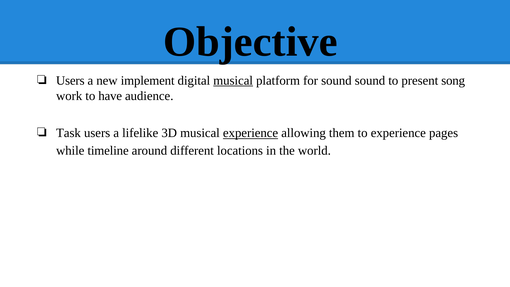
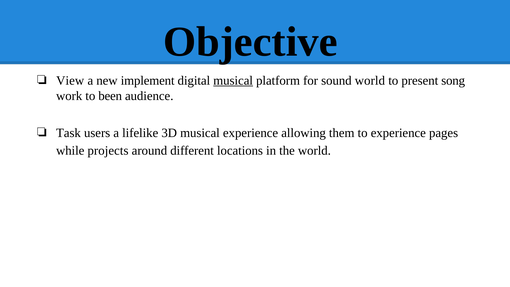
Users at (70, 81): Users -> View
sound sound: sound -> world
have: have -> been
experience at (251, 133) underline: present -> none
timeline: timeline -> projects
